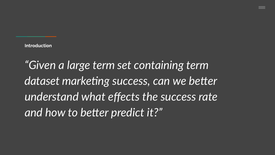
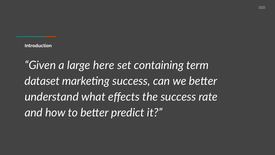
large term: term -> here
